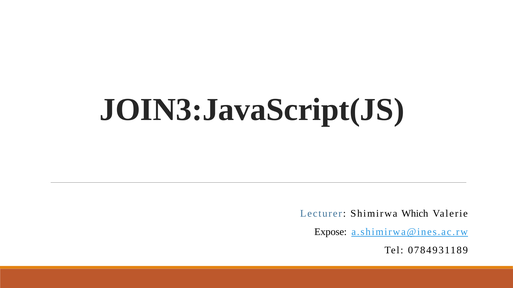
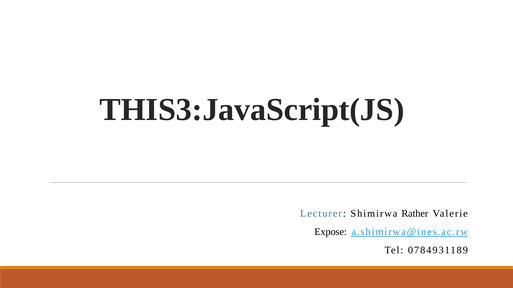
JOIN3:JavaScript(JS: JOIN3:JavaScript(JS -> THIS3:JavaScript(JS
Which: Which -> Rather
